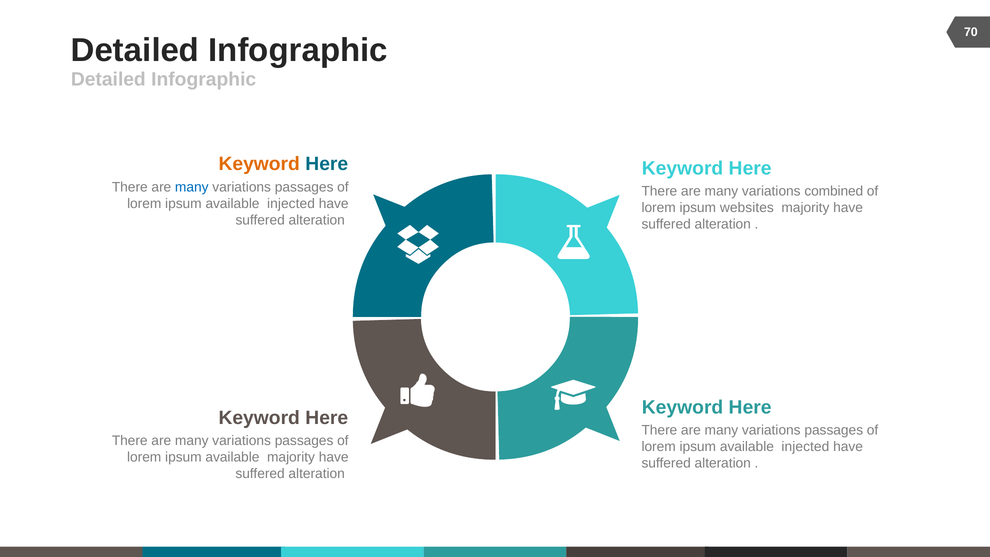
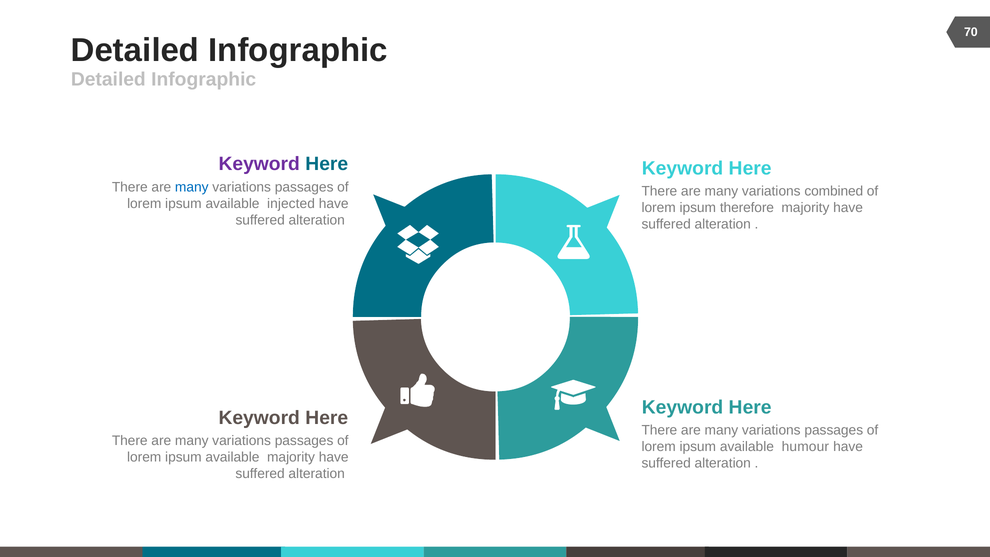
Keyword at (259, 164) colour: orange -> purple
websites: websites -> therefore
injected at (805, 447): injected -> humour
